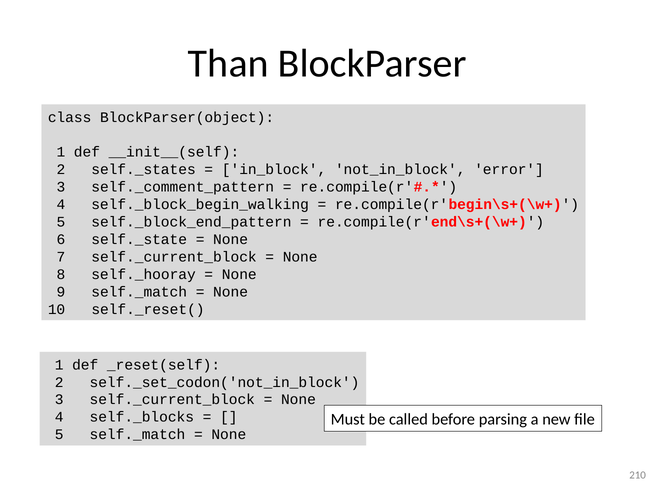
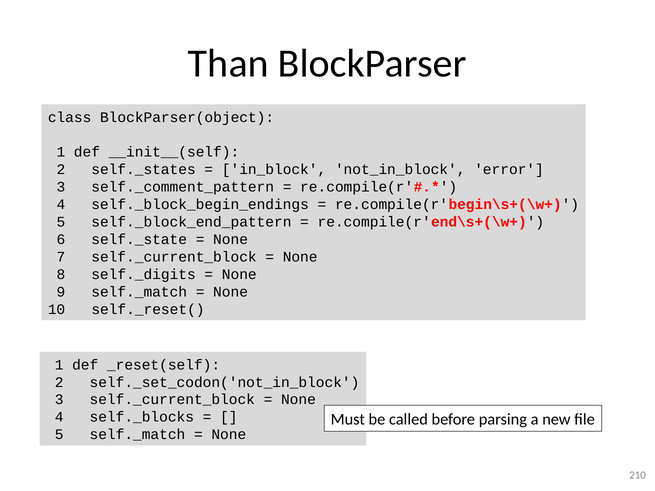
self._block_begin_walking: self._block_begin_walking -> self._block_begin_endings
self._hooray: self._hooray -> self._digits
